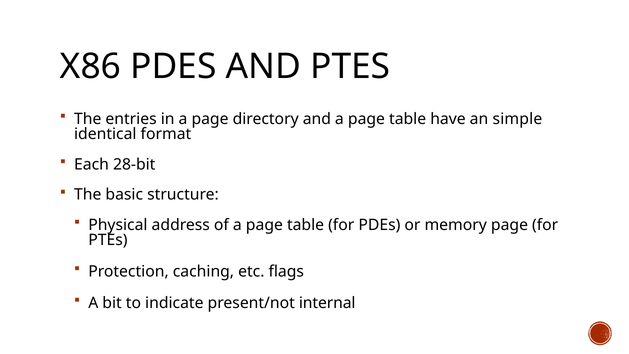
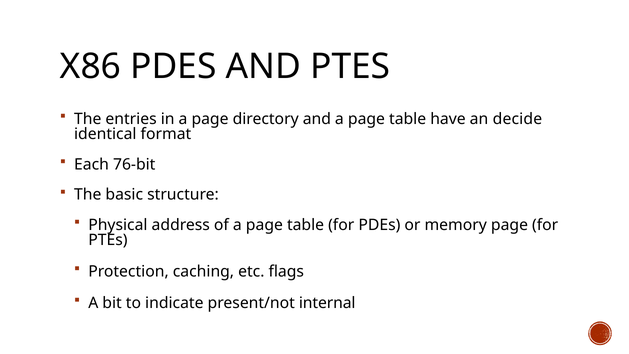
simple: simple -> decide
28-bit: 28-bit -> 76-bit
